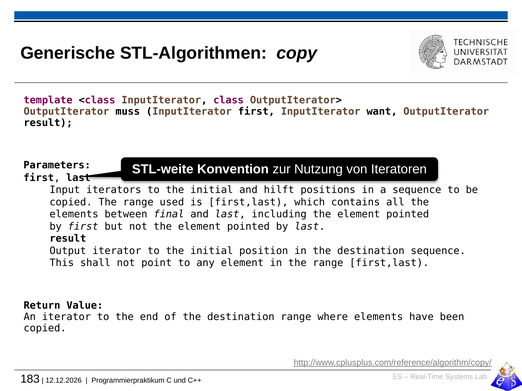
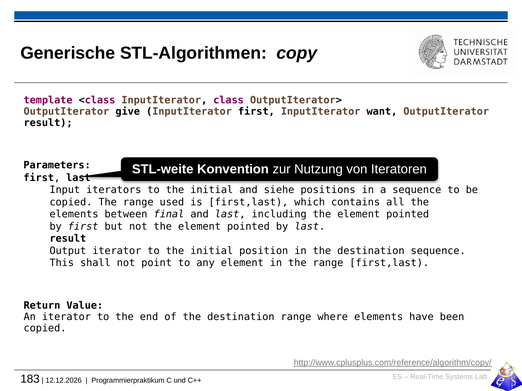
muss: muss -> give
hilft: hilft -> siehe
